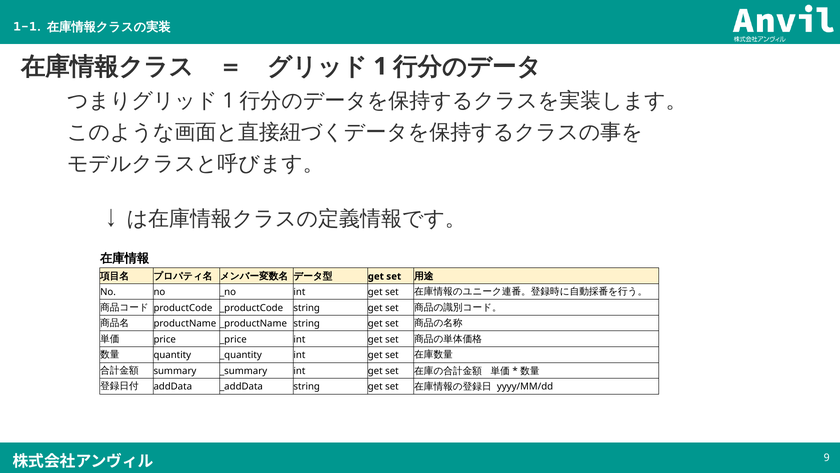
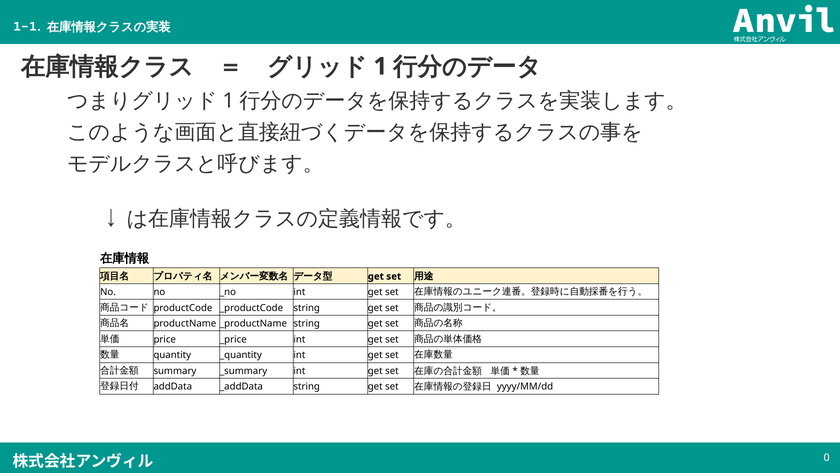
9: 9 -> 0
